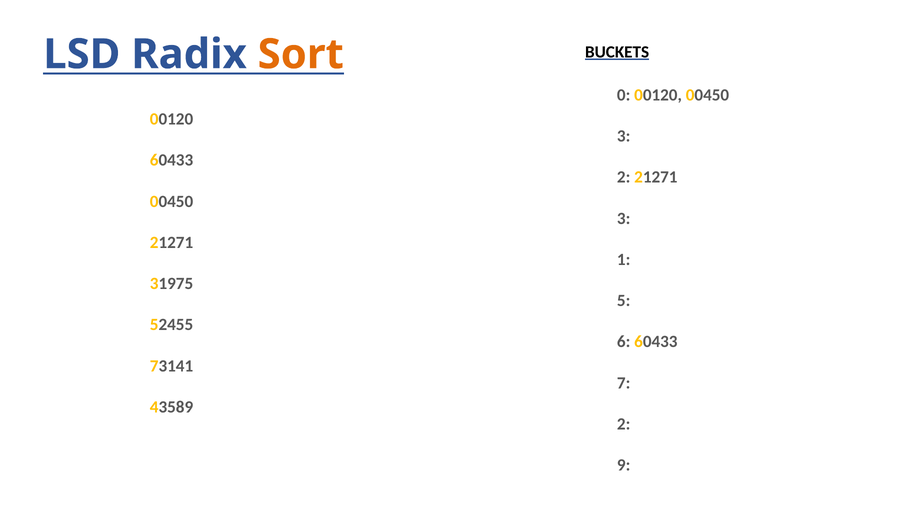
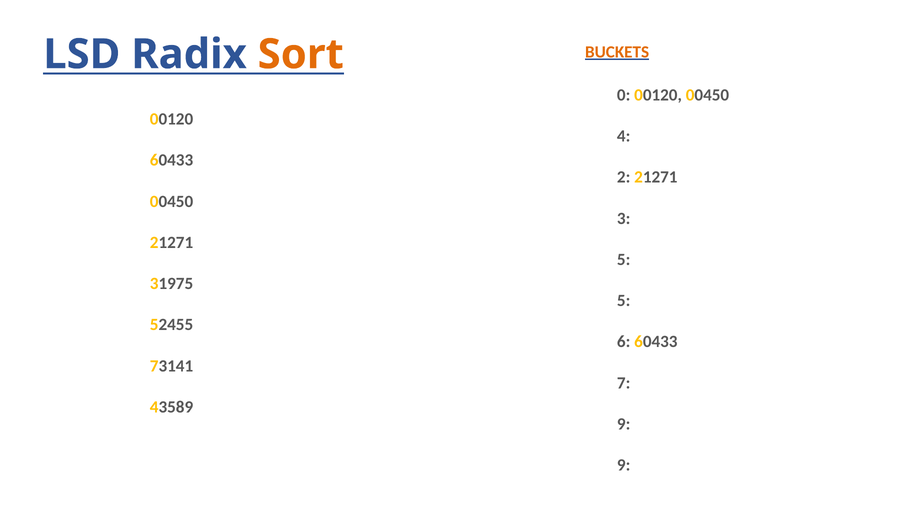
BUCKETS colour: black -> orange
3 at (624, 136): 3 -> 4
1 at (624, 259): 1 -> 5
2 at (624, 424): 2 -> 9
